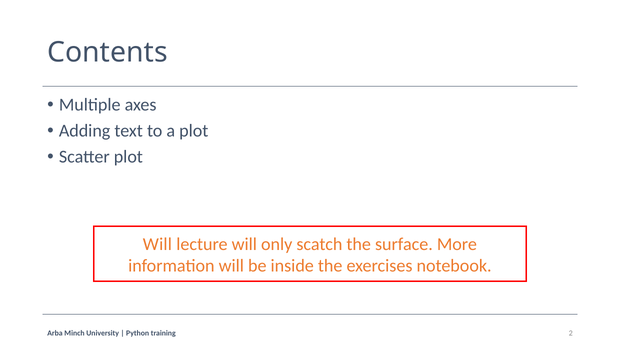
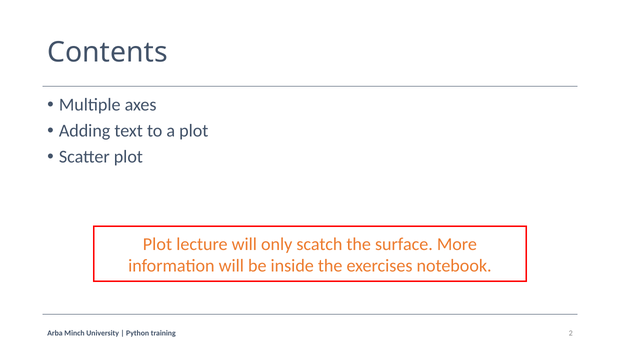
Will at (157, 244): Will -> Plot
